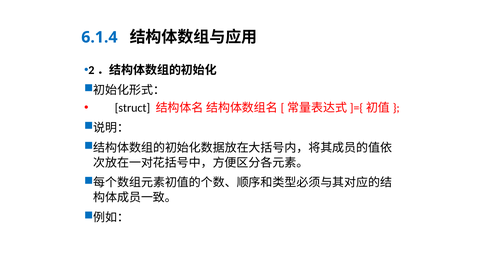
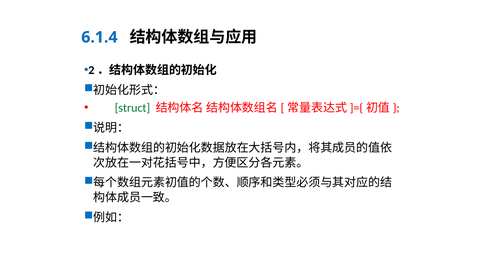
struct colour: black -> green
